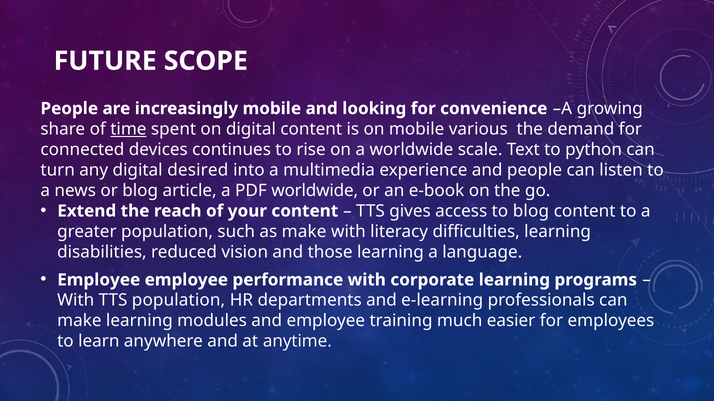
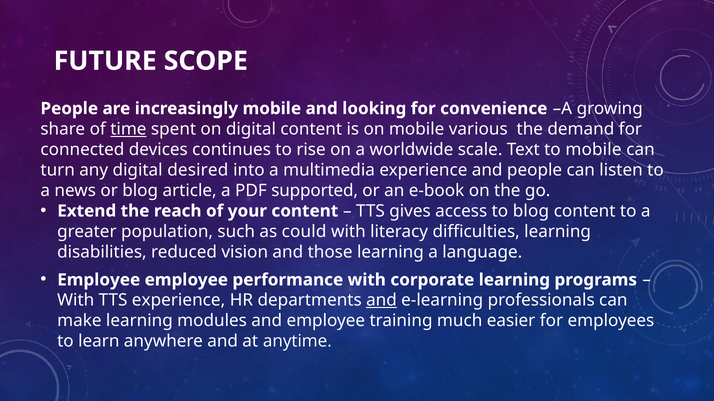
to python: python -> mobile
PDF worldwide: worldwide -> supported
as make: make -> could
TTS population: population -> experience
and at (381, 301) underline: none -> present
